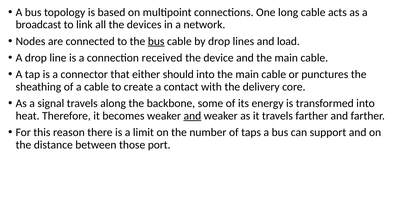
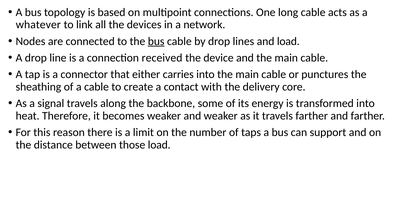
broadcast: broadcast -> whatever
should: should -> carries
and at (192, 116) underline: present -> none
those port: port -> load
